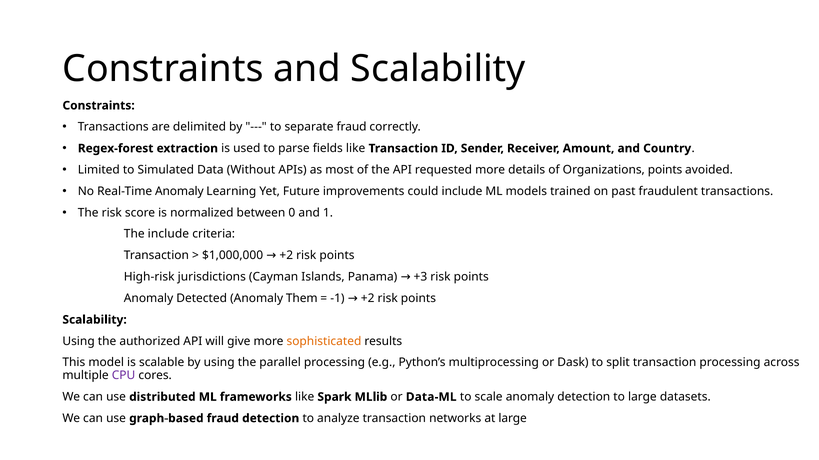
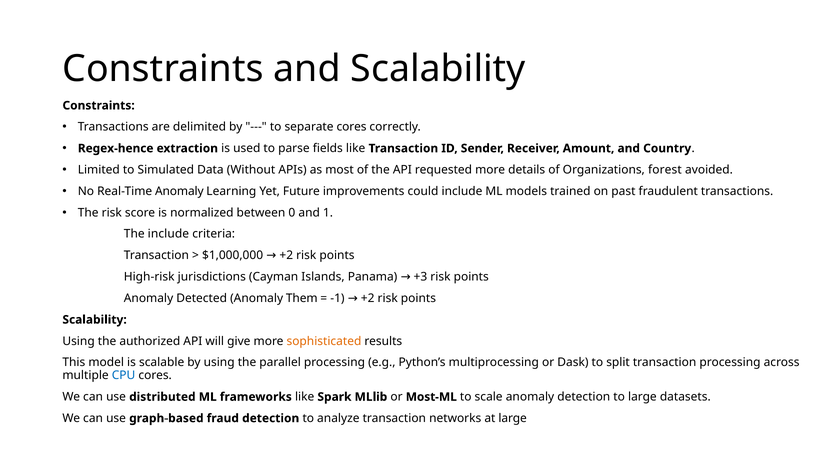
separate fraud: fraud -> cores
Regex-forest: Regex-forest -> Regex-hence
Organizations points: points -> forest
CPU colour: purple -> blue
Data-ML: Data-ML -> Most-ML
